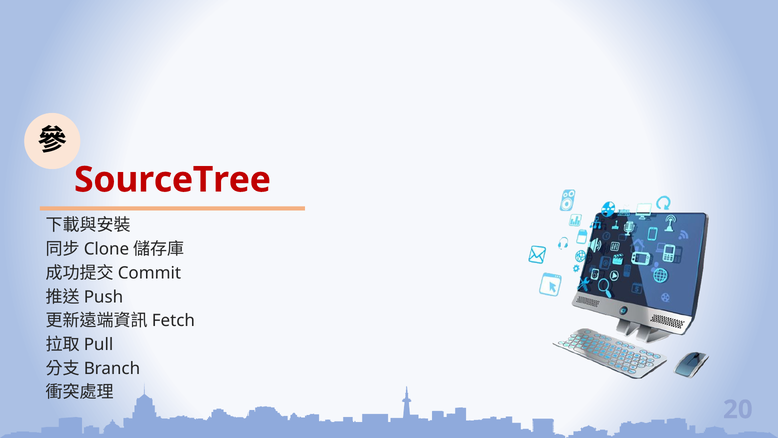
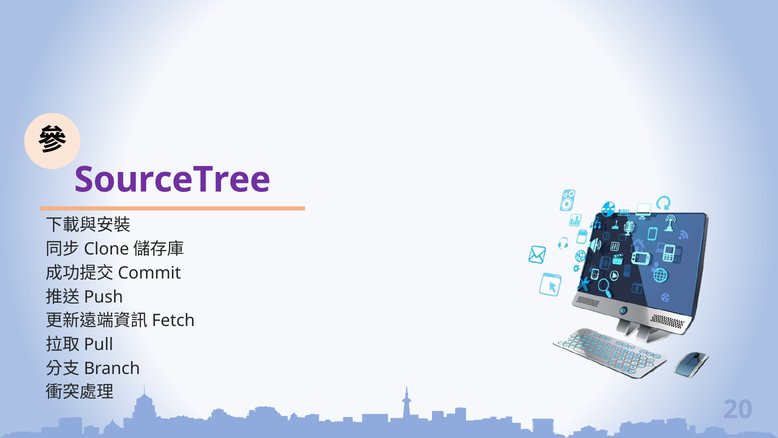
SourceTree colour: red -> purple
